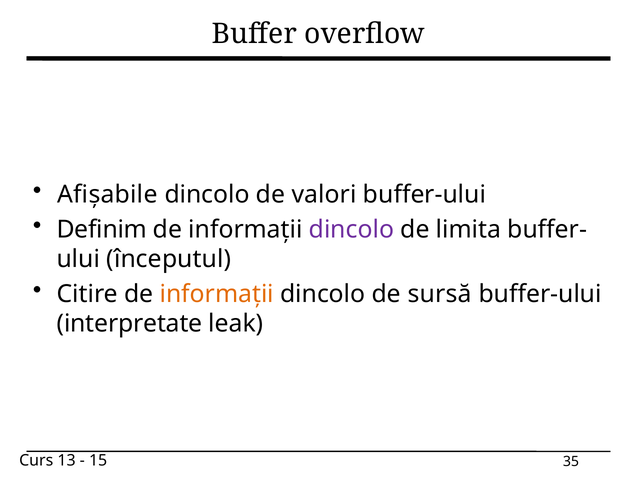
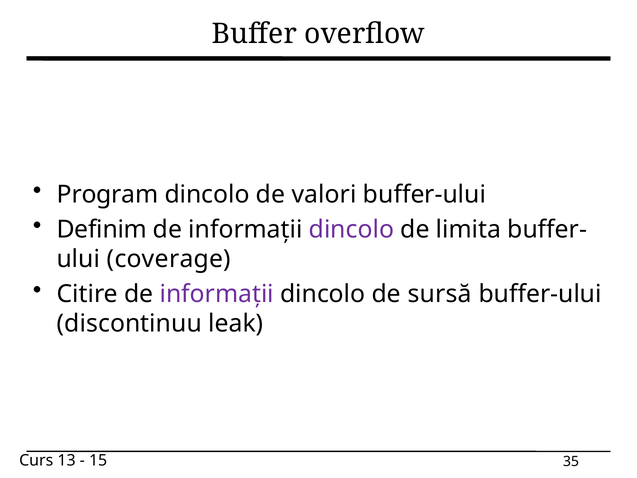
Afișabile: Afișabile -> Program
începutul: începutul -> coverage
informații at (217, 294) colour: orange -> purple
interpretate: interpretate -> discontinuu
